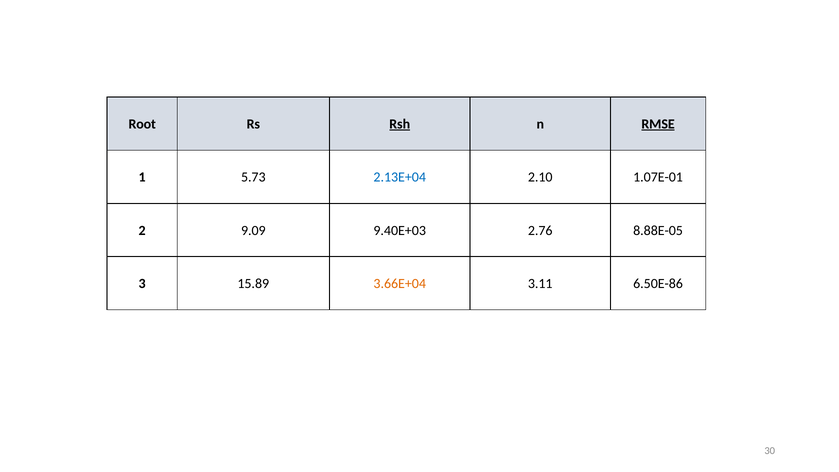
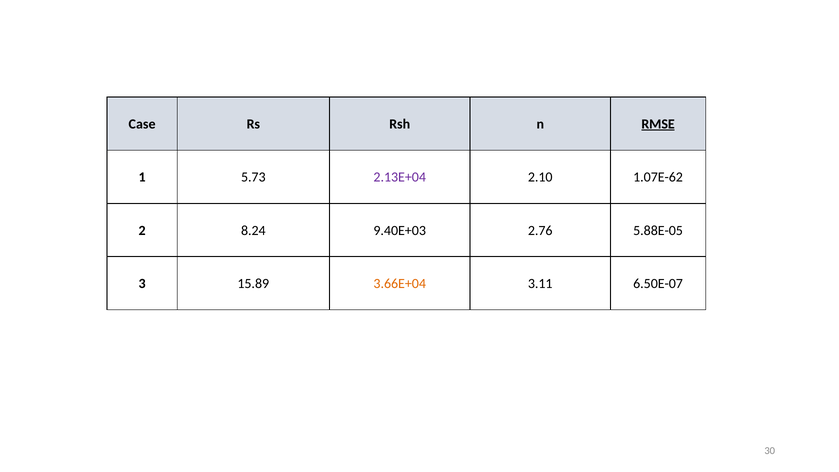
Root: Root -> Case
Rsh underline: present -> none
2.13E+04 colour: blue -> purple
1.07E-01: 1.07E-01 -> 1.07E-62
9.09: 9.09 -> 8.24
8.88E-05: 8.88E-05 -> 5.88E-05
6.50E-86: 6.50E-86 -> 6.50E-07
